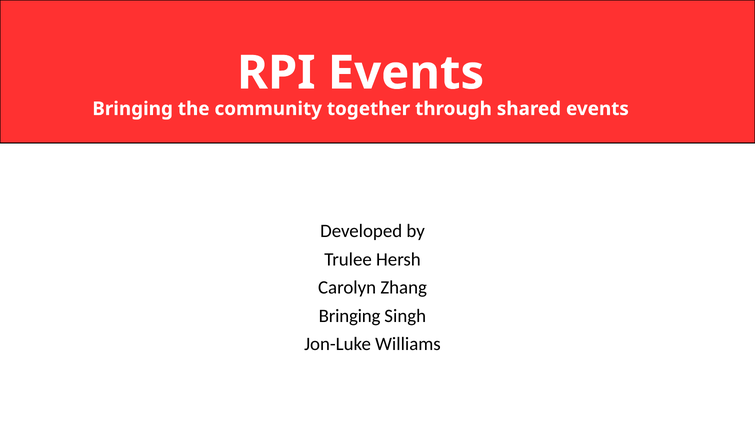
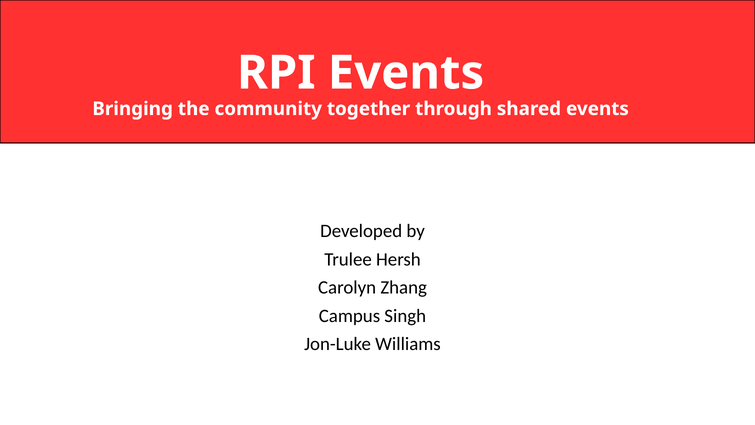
Bringing at (350, 316): Bringing -> Campus
